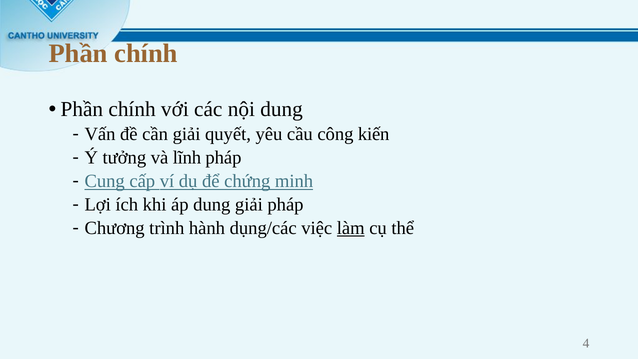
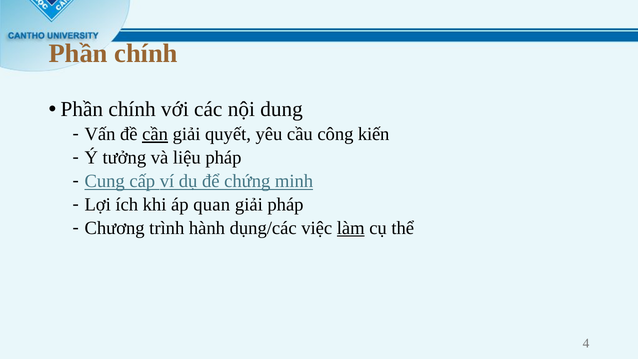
cần underline: none -> present
lĩnh: lĩnh -> liệu
áp dung: dung -> quan
